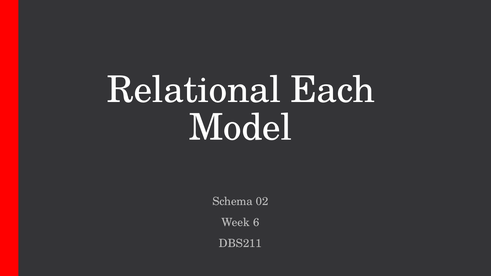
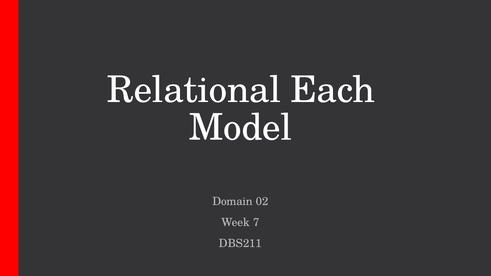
Schema: Schema -> Domain
6: 6 -> 7
